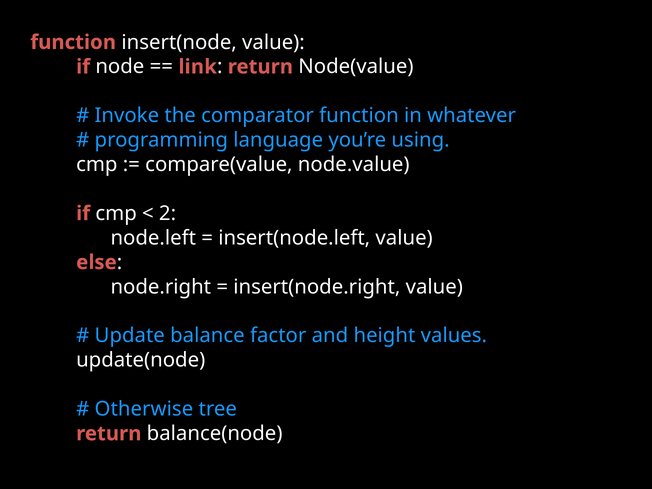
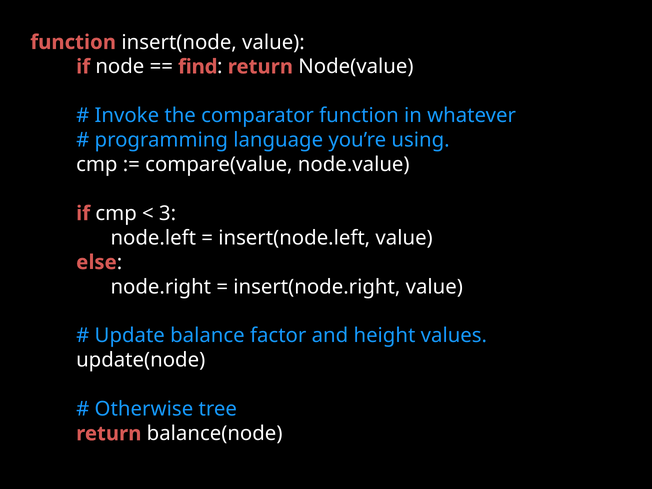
link: link -> find
2: 2 -> 3
